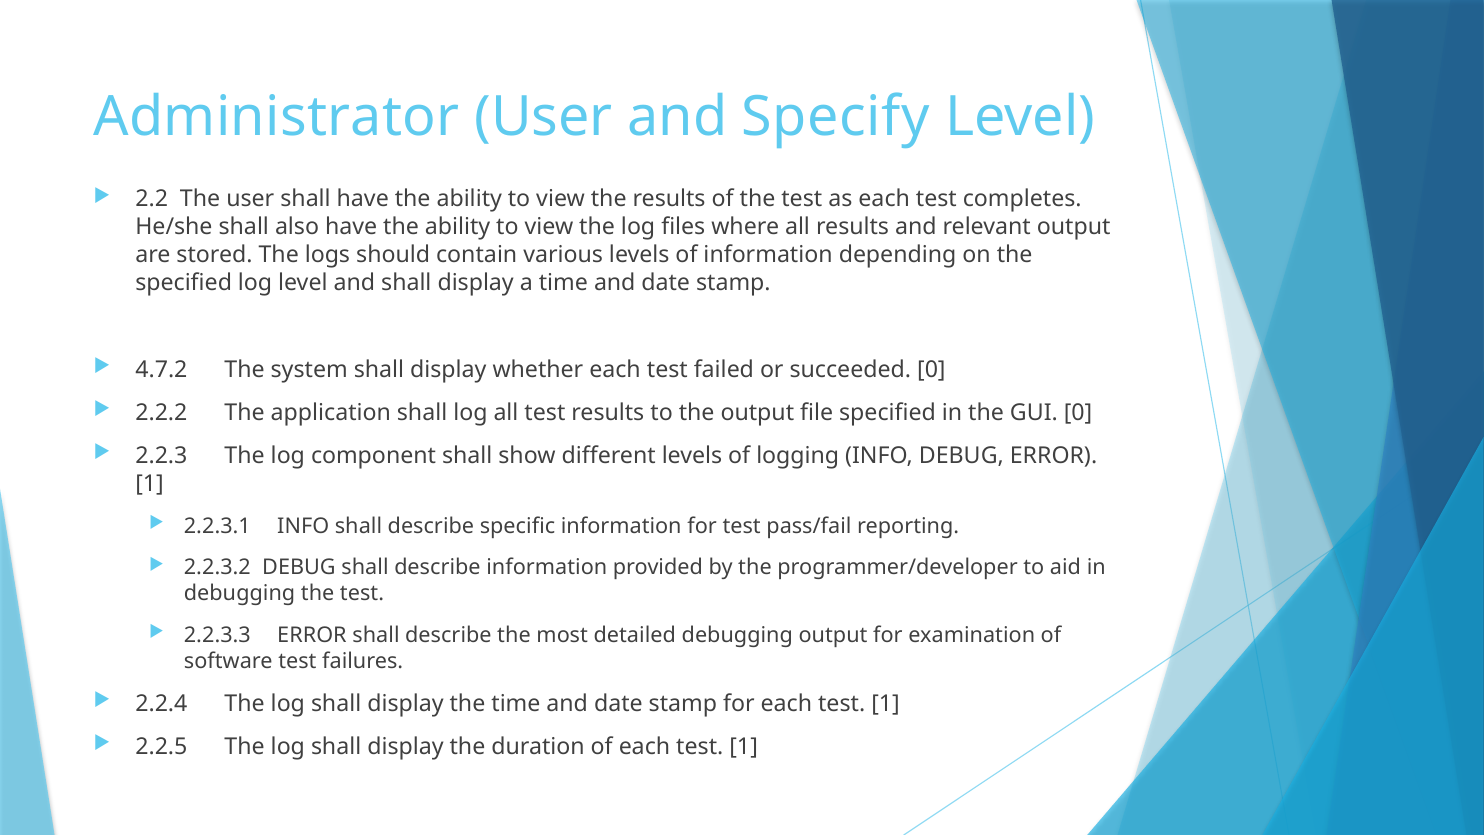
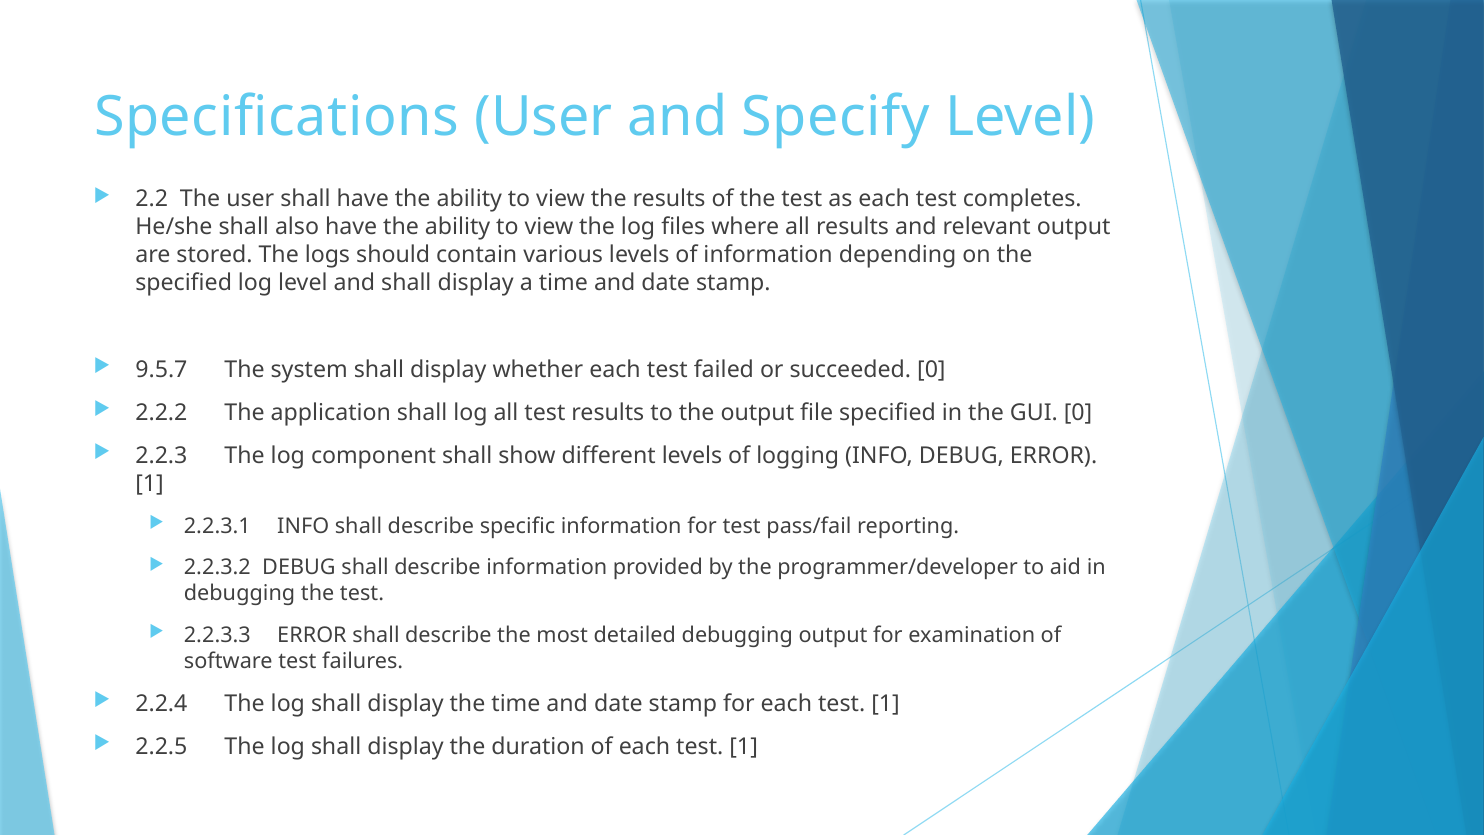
Administrator: Administrator -> Specifications
4.7.2: 4.7.2 -> 9.5.7
